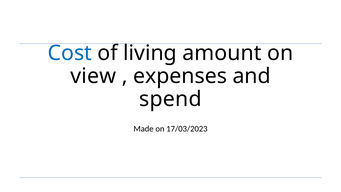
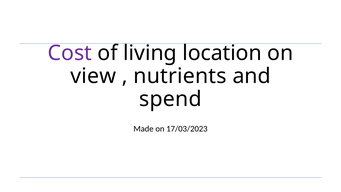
Cost colour: blue -> purple
amount: amount -> location
expenses: expenses -> nutrients
